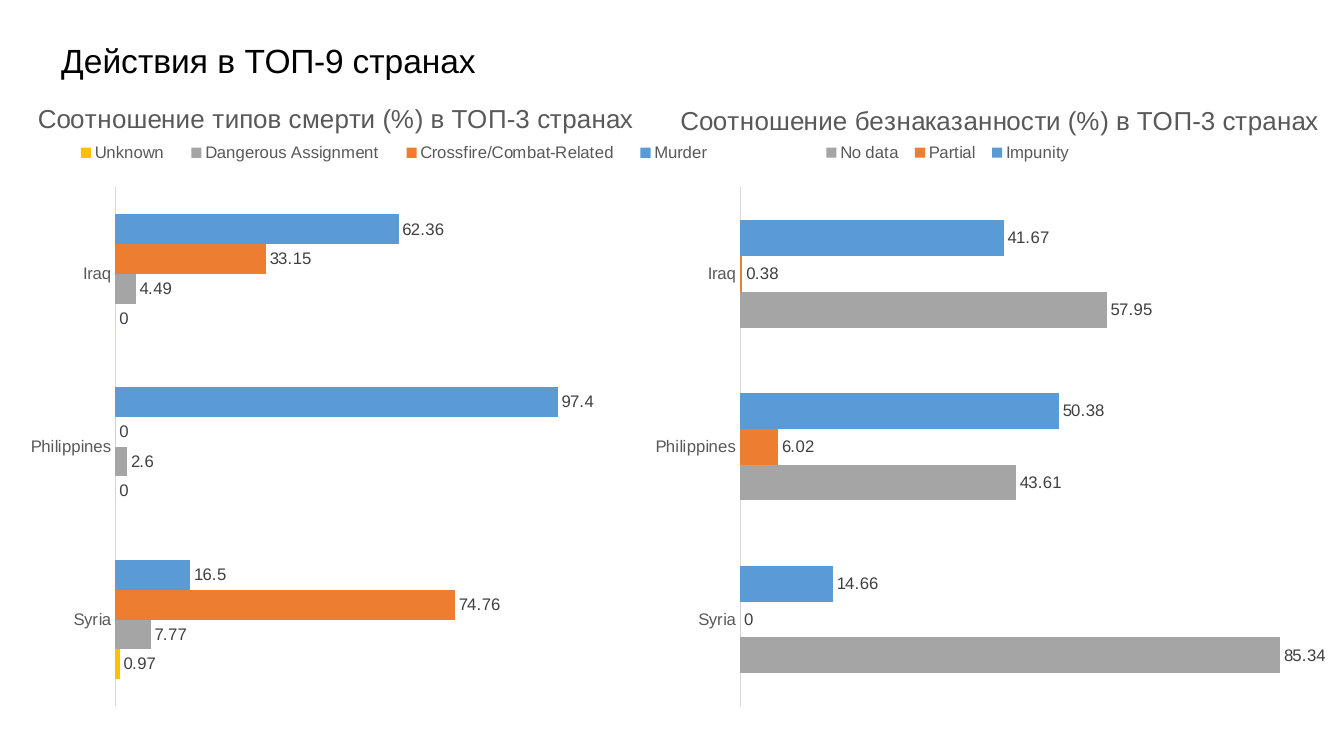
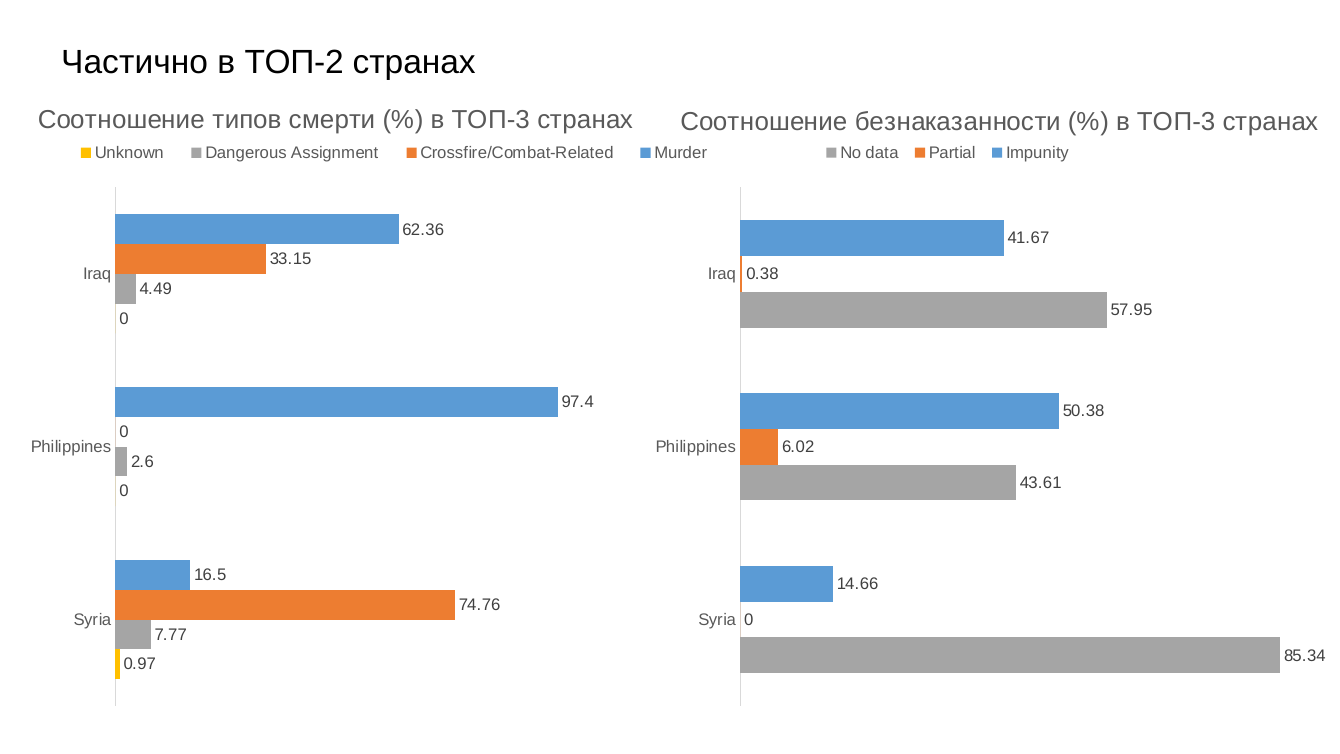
Действия: Действия -> Частично
ТОП-9: ТОП-9 -> ТОП-2
